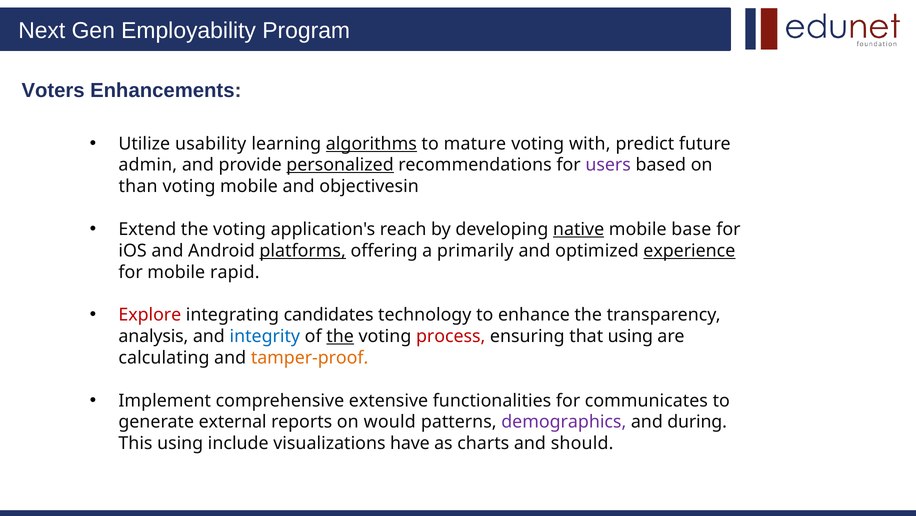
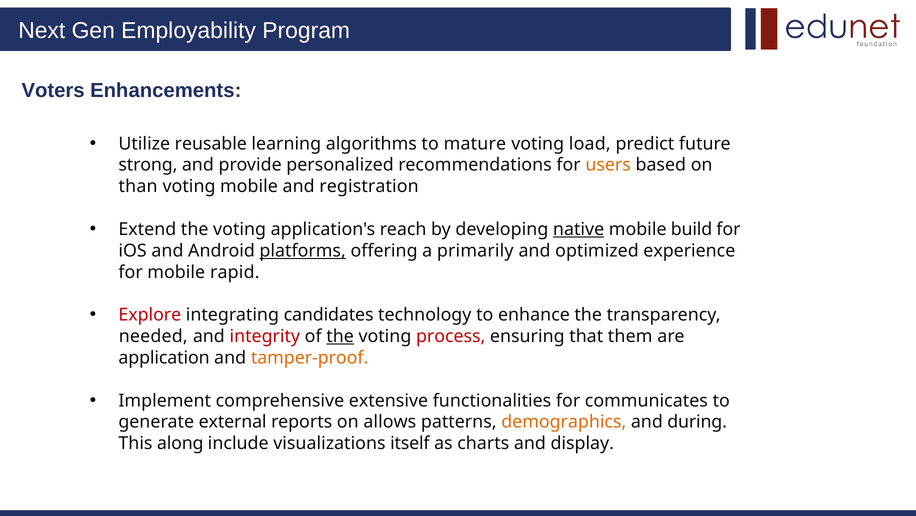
usability: usability -> reusable
algorithms underline: present -> none
with: with -> load
admin: admin -> strong
personalized underline: present -> none
users colour: purple -> orange
objectivesin: objectivesin -> registration
base: base -> build
experience underline: present -> none
analysis: analysis -> needed
integrity colour: blue -> red
that using: using -> them
calculating: calculating -> application
would: would -> allows
demographics colour: purple -> orange
This using: using -> along
have: have -> itself
should: should -> display
